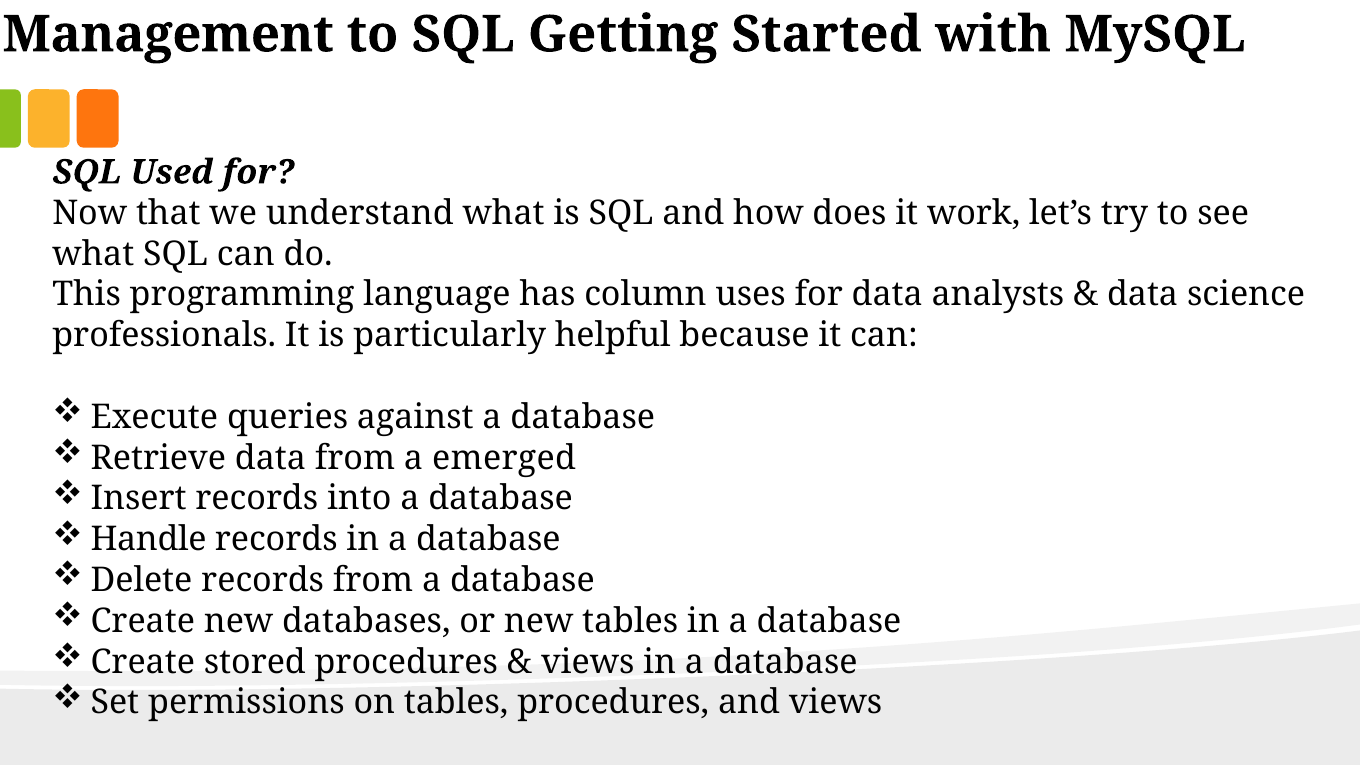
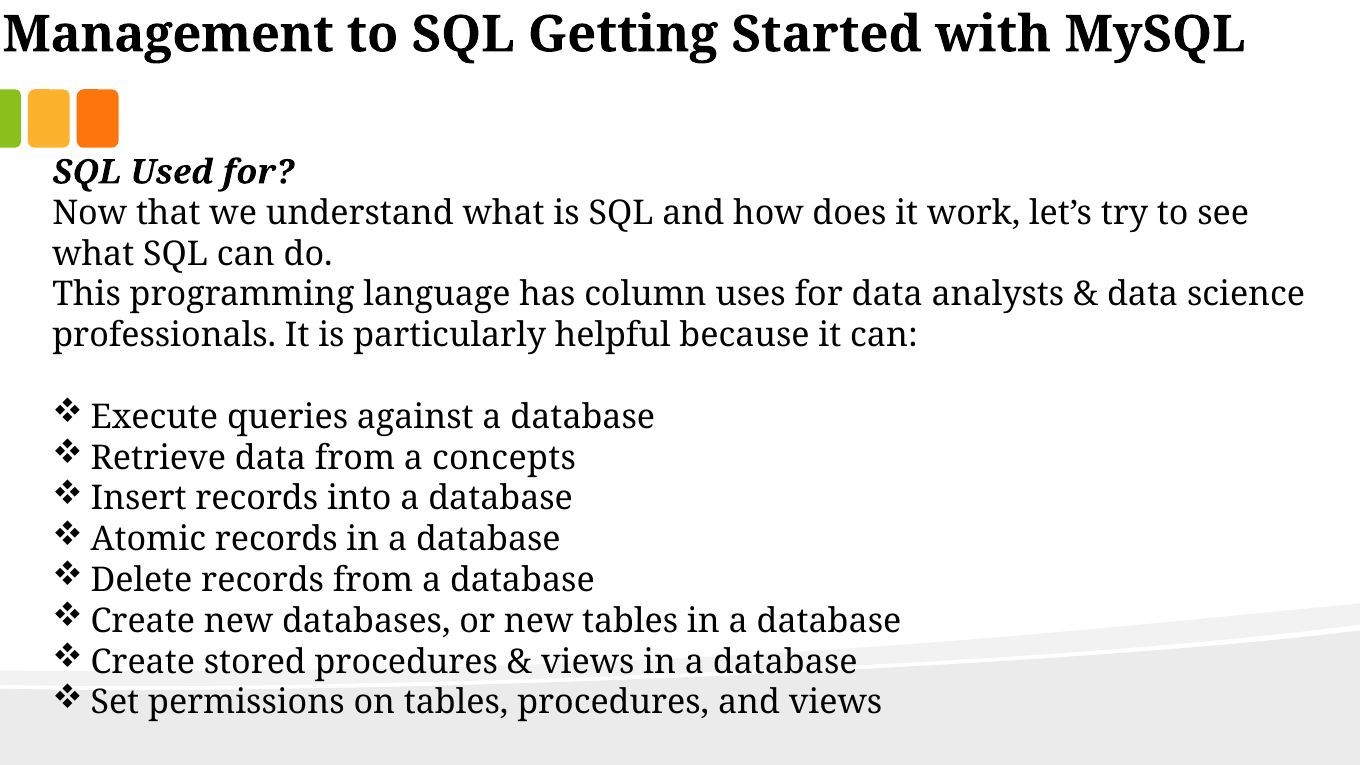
emerged: emerged -> concepts
Handle: Handle -> Atomic
